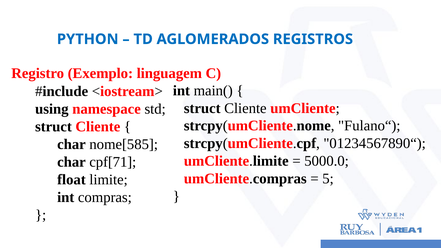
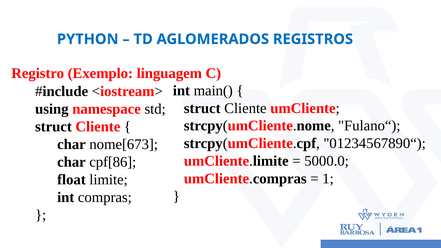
nome[585: nome[585 -> nome[673
cpf[71: cpf[71 -> cpf[86
5: 5 -> 1
